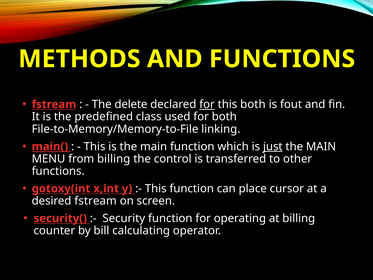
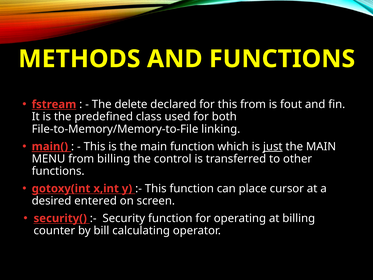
for at (207, 104) underline: present -> none
this both: both -> from
desired fstream: fstream -> entered
